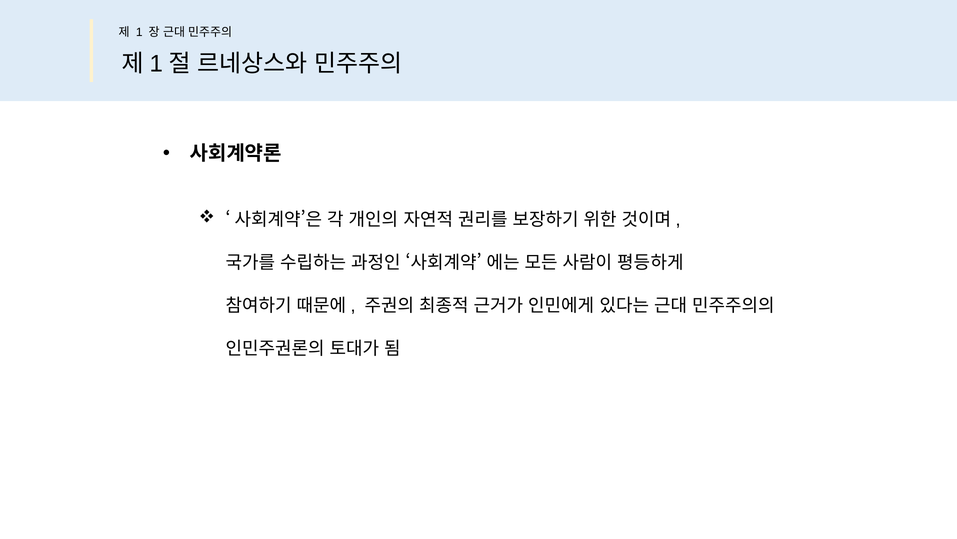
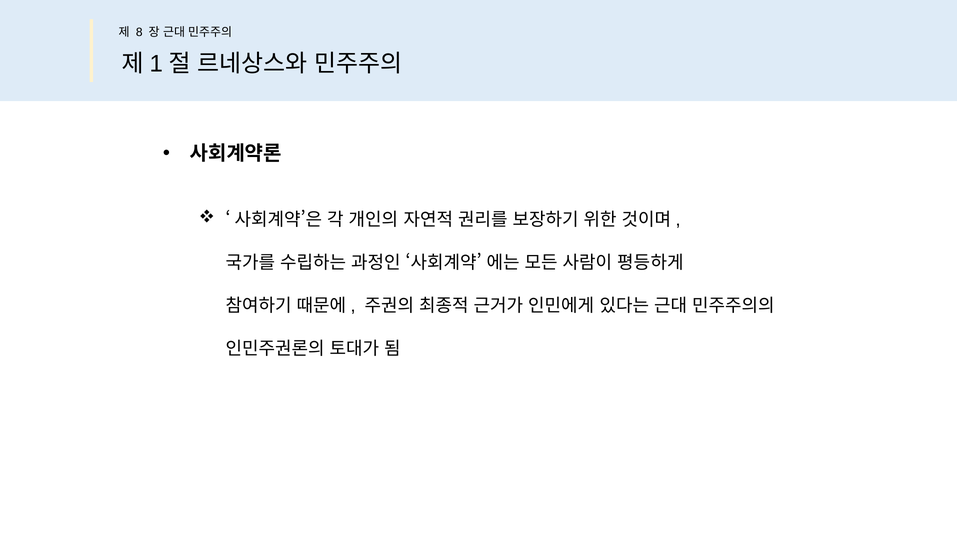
1: 1 -> 8
